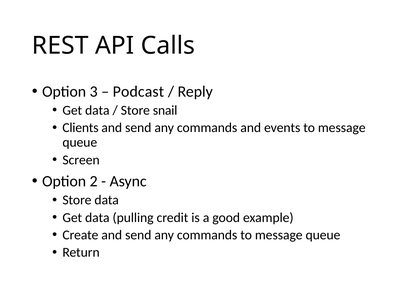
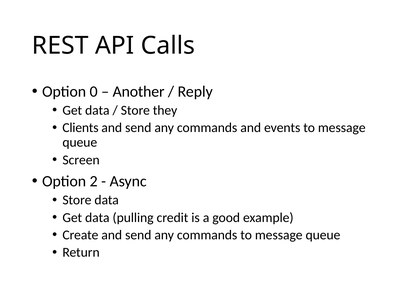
3: 3 -> 0
Podcast: Podcast -> Another
snail: snail -> they
